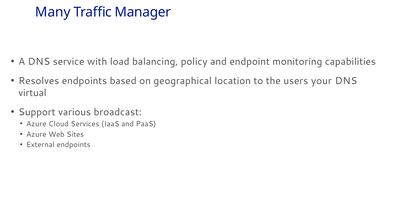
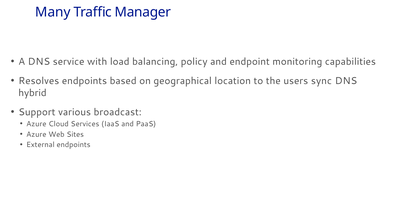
your: your -> sync
virtual: virtual -> hybrid
